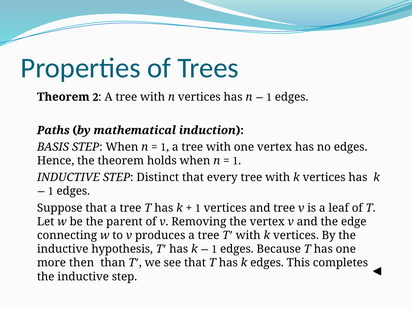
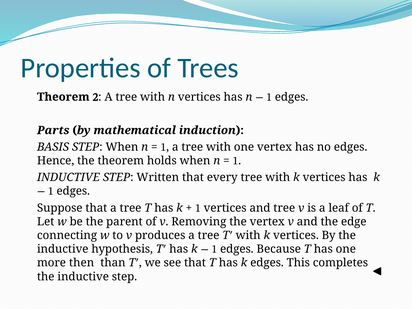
Paths: Paths -> Parts
Distinct: Distinct -> Written
